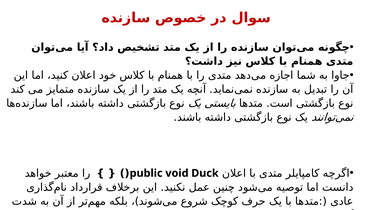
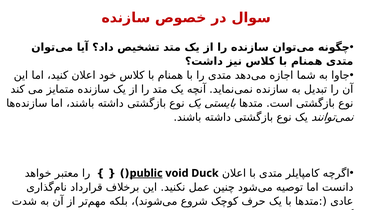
public underline: none -> present
